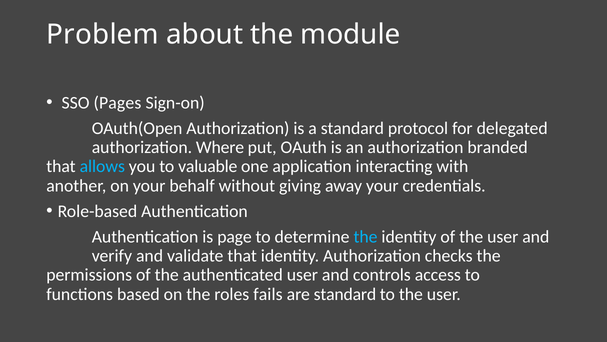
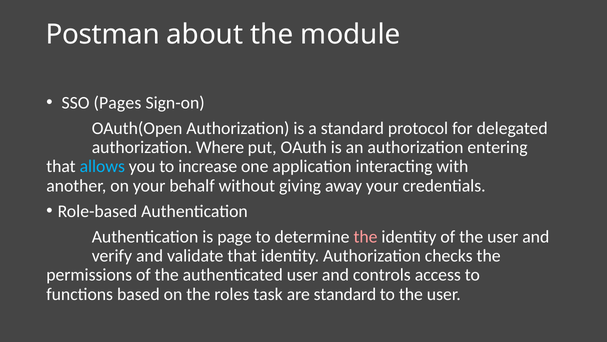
Problem: Problem -> Postman
branded: branded -> entering
valuable: valuable -> increase
the at (365, 236) colour: light blue -> pink
fails: fails -> task
